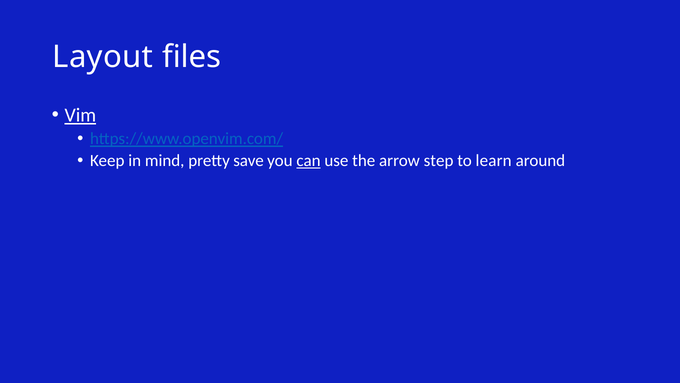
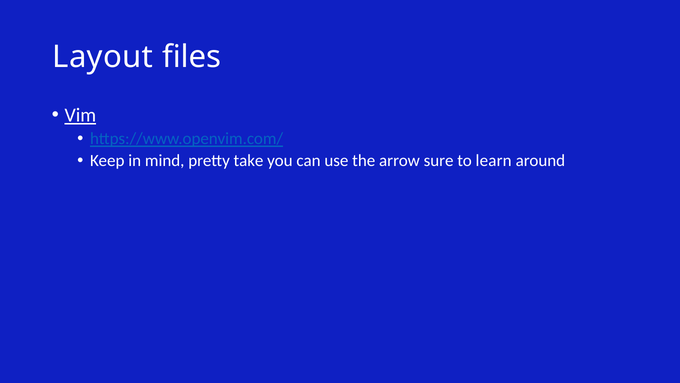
save: save -> take
can underline: present -> none
step: step -> sure
